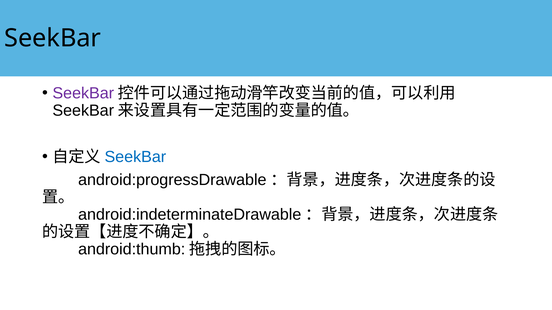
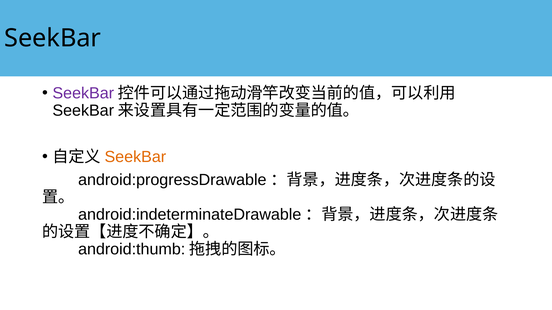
SeekBar at (135, 157) colour: blue -> orange
